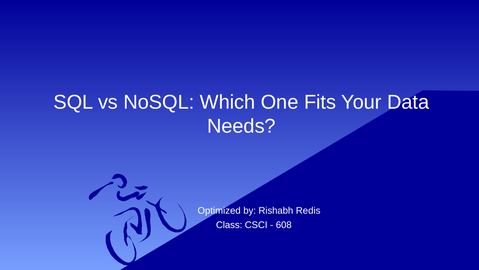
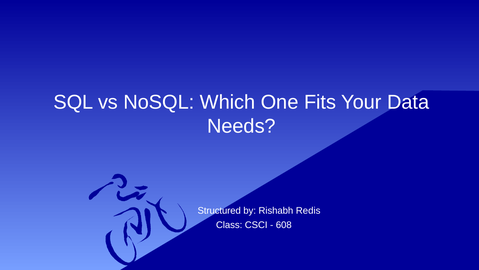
Optimized: Optimized -> Structured
